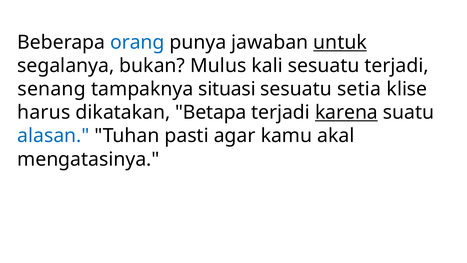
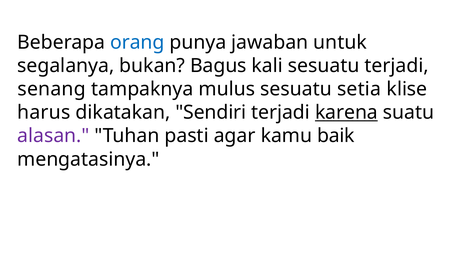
untuk underline: present -> none
Mulus: Mulus -> Bagus
situasi: situasi -> mulus
Betapa: Betapa -> Sendiri
alasan colour: blue -> purple
akal: akal -> baik
